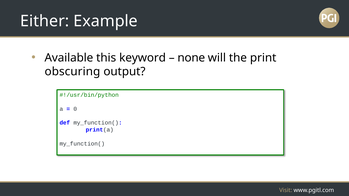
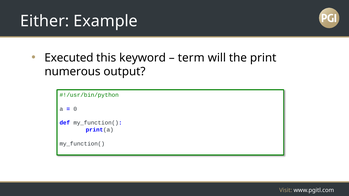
Available: Available -> Executed
none: none -> term
obscuring: obscuring -> numerous
